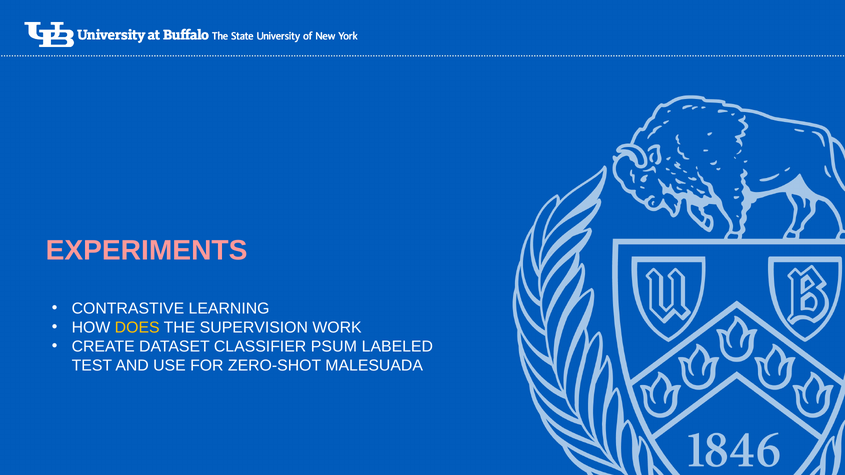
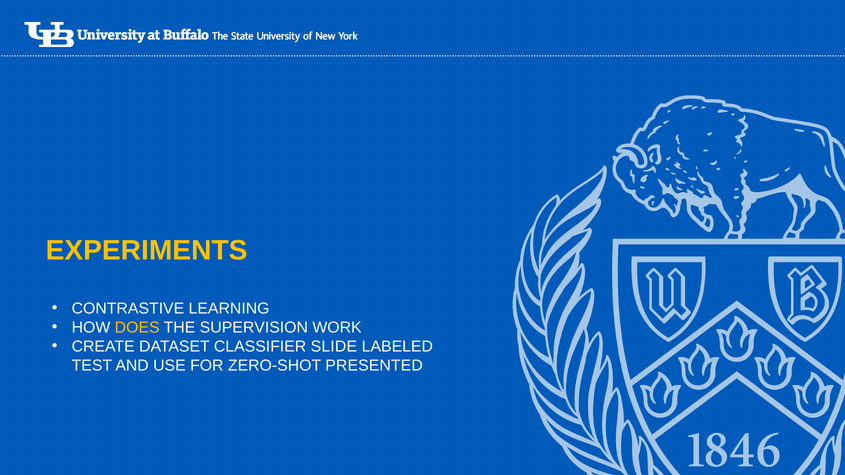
EXPERIMENTS colour: pink -> yellow
PSUM: PSUM -> SLIDE
MALESUADA: MALESUADA -> PRESENTED
